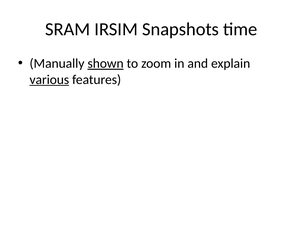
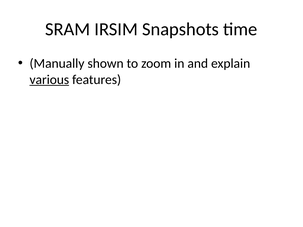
shown underline: present -> none
